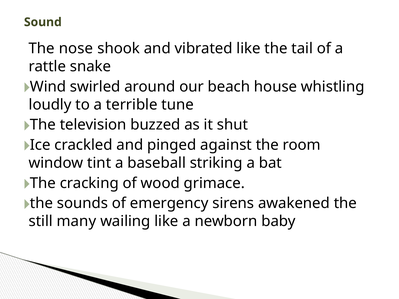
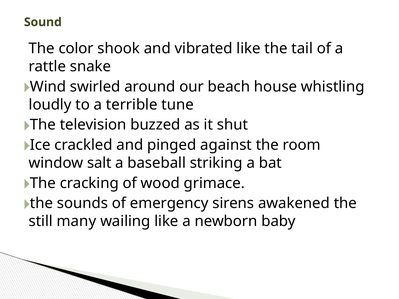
nose: nose -> color
tint: tint -> salt
